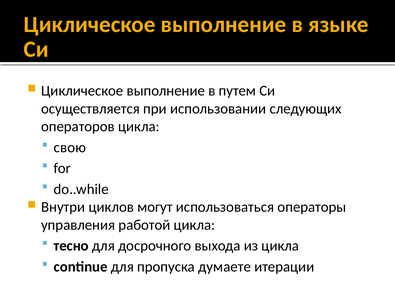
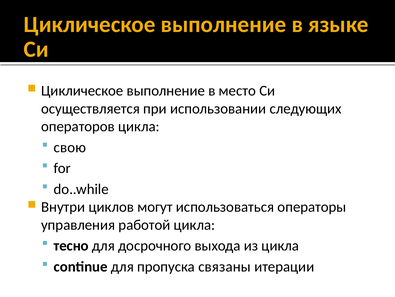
путем: путем -> место
думаете: думаете -> связаны
